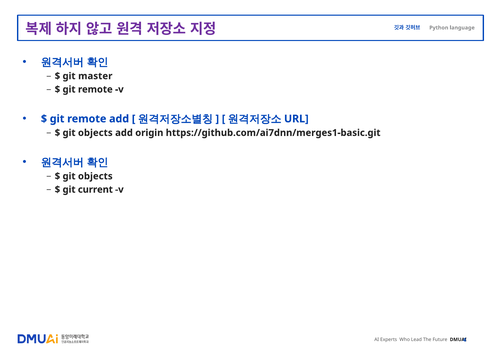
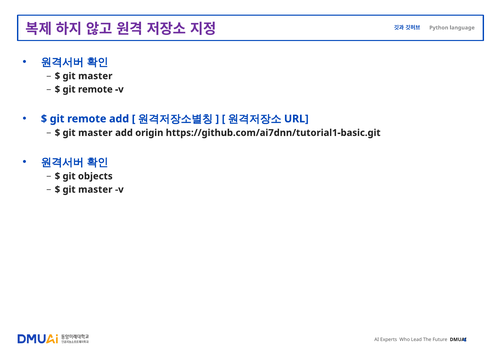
objects at (95, 133): objects -> master
https://github.com/ai7dnn/merges1-basic.git: https://github.com/ai7dnn/merges1-basic.git -> https://github.com/ai7dnn/tutorial1-basic.git
current at (95, 189): current -> master
